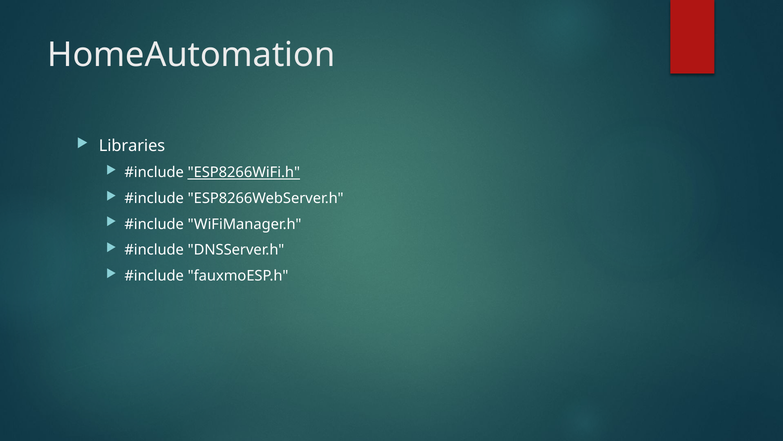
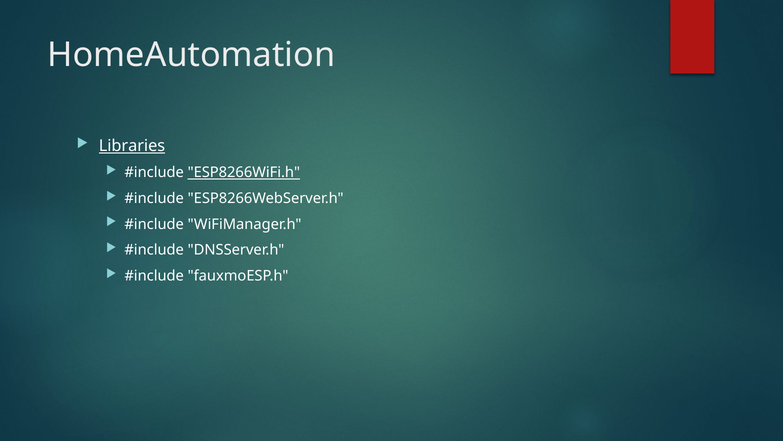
Libraries underline: none -> present
